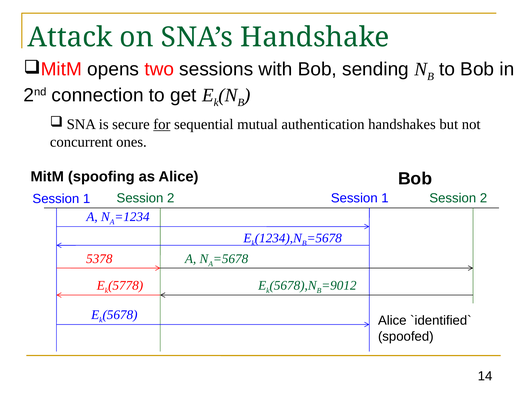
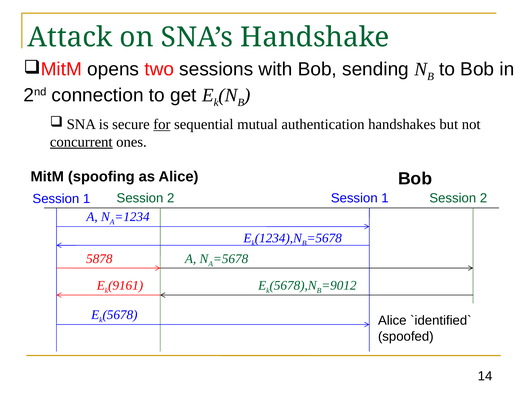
concurrent underline: none -> present
5378: 5378 -> 5878
5778: 5778 -> 9161
